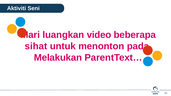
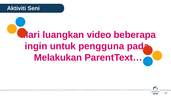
sihat: sihat -> ingin
menonton: menonton -> pengguna
